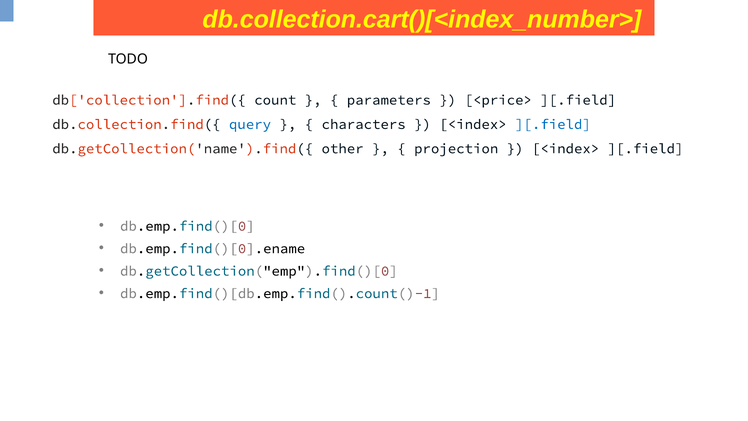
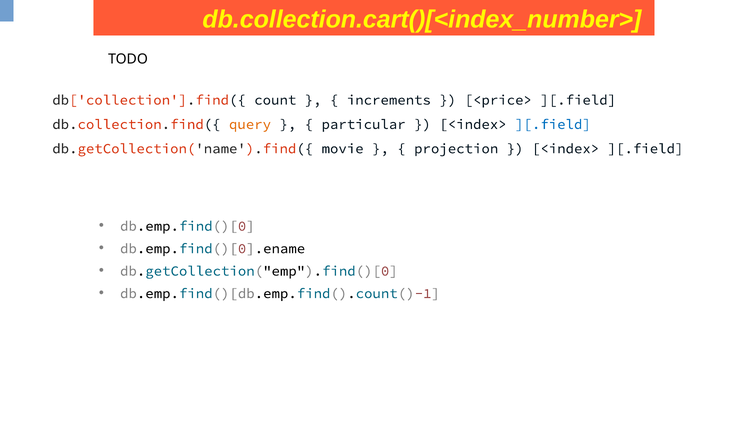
parameters: parameters -> increments
query colour: blue -> orange
characters: characters -> particular
other: other -> movie
